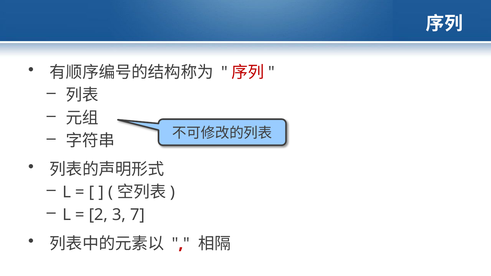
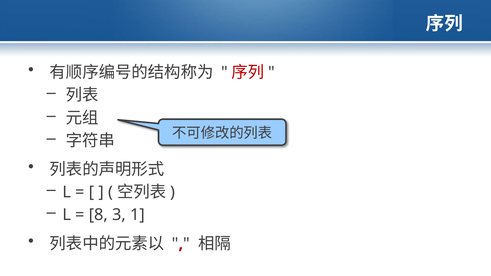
2: 2 -> 8
7: 7 -> 1
